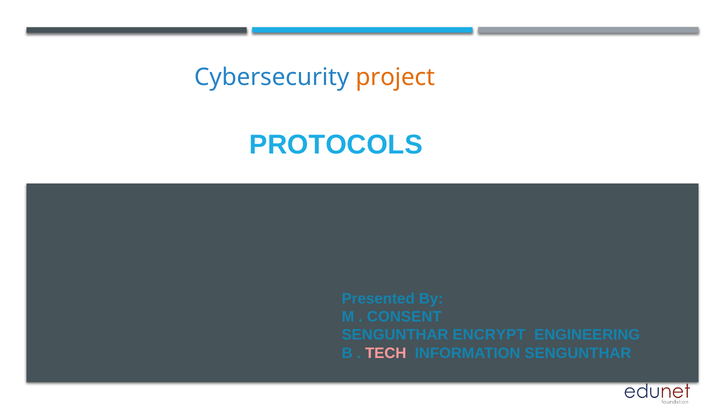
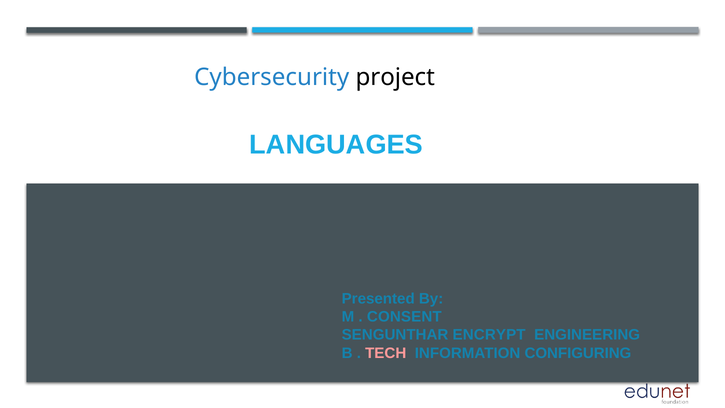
project colour: orange -> black
PROTOCOLS: PROTOCOLS -> LANGUAGES
INFORMATION SENGUNTHAR: SENGUNTHAR -> CONFIGURING
